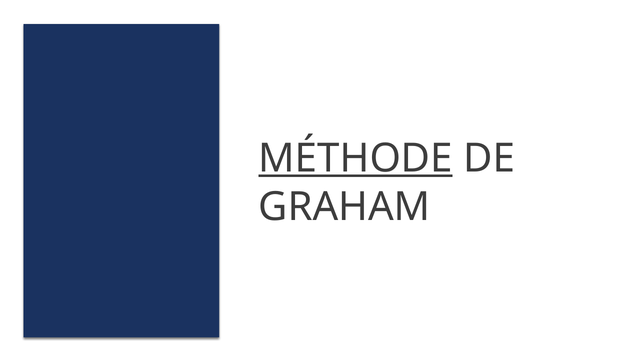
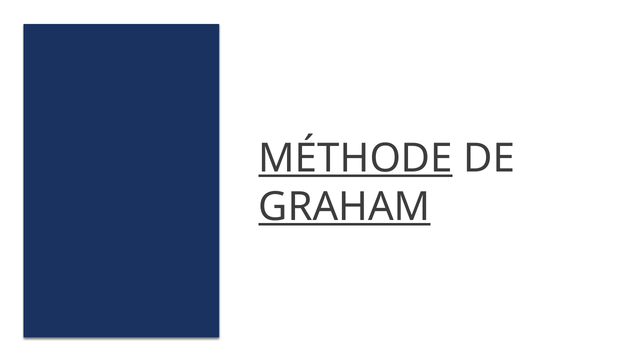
GRAHAM underline: none -> present
